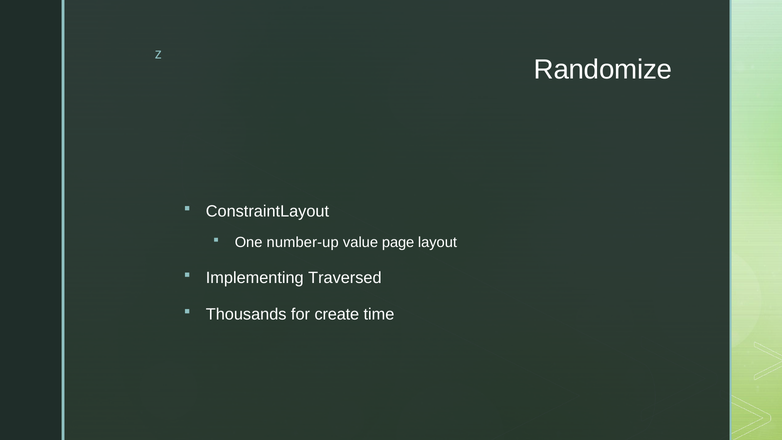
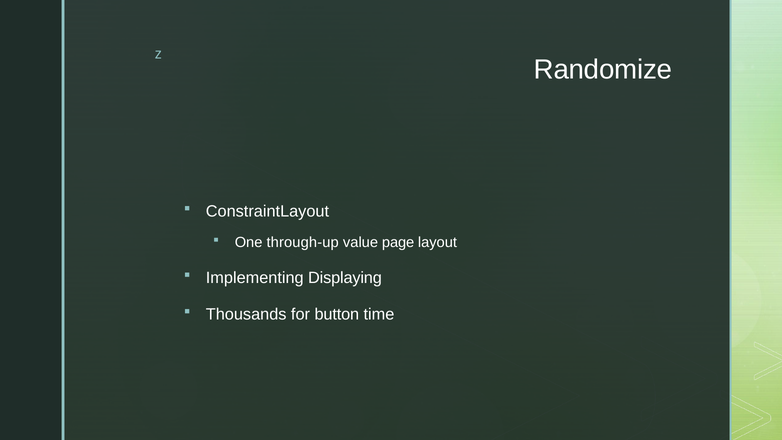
number-up: number-up -> through-up
Traversed: Traversed -> Displaying
create: create -> button
